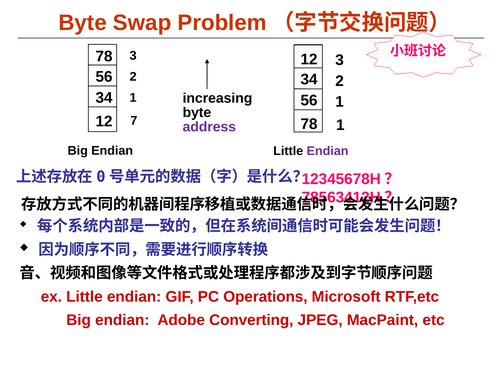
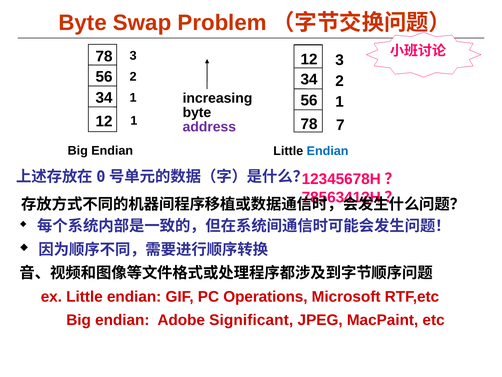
12 7: 7 -> 1
78 1: 1 -> 7
Endian at (328, 151) colour: purple -> blue
Converting: Converting -> Significant
